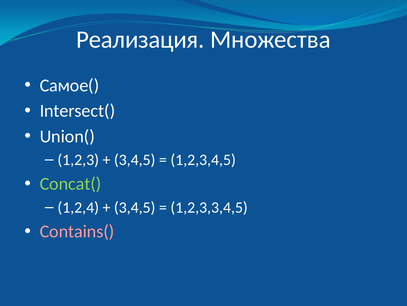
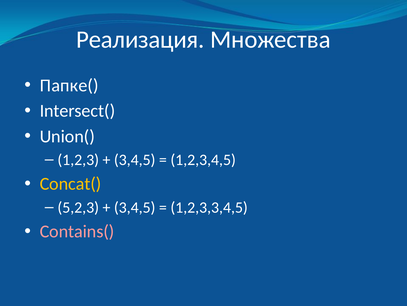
Самое(: Самое( -> Папке(
Concat( colour: light green -> yellow
1,2,4: 1,2,4 -> 5,2,3
